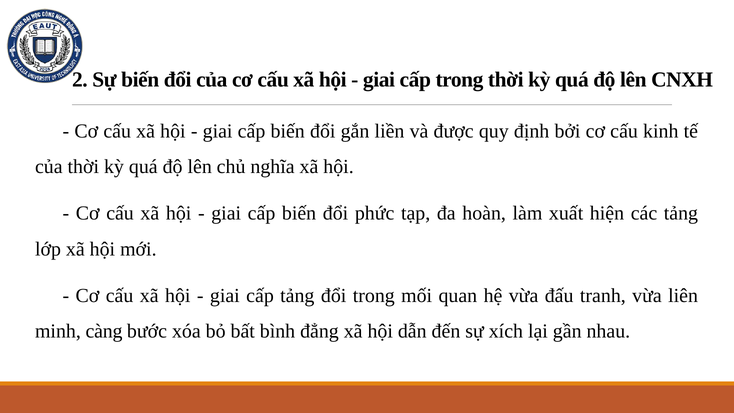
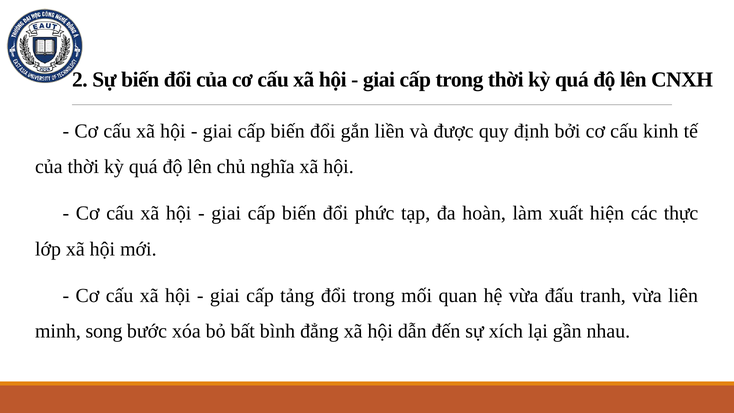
các tảng: tảng -> thực
càng: càng -> song
